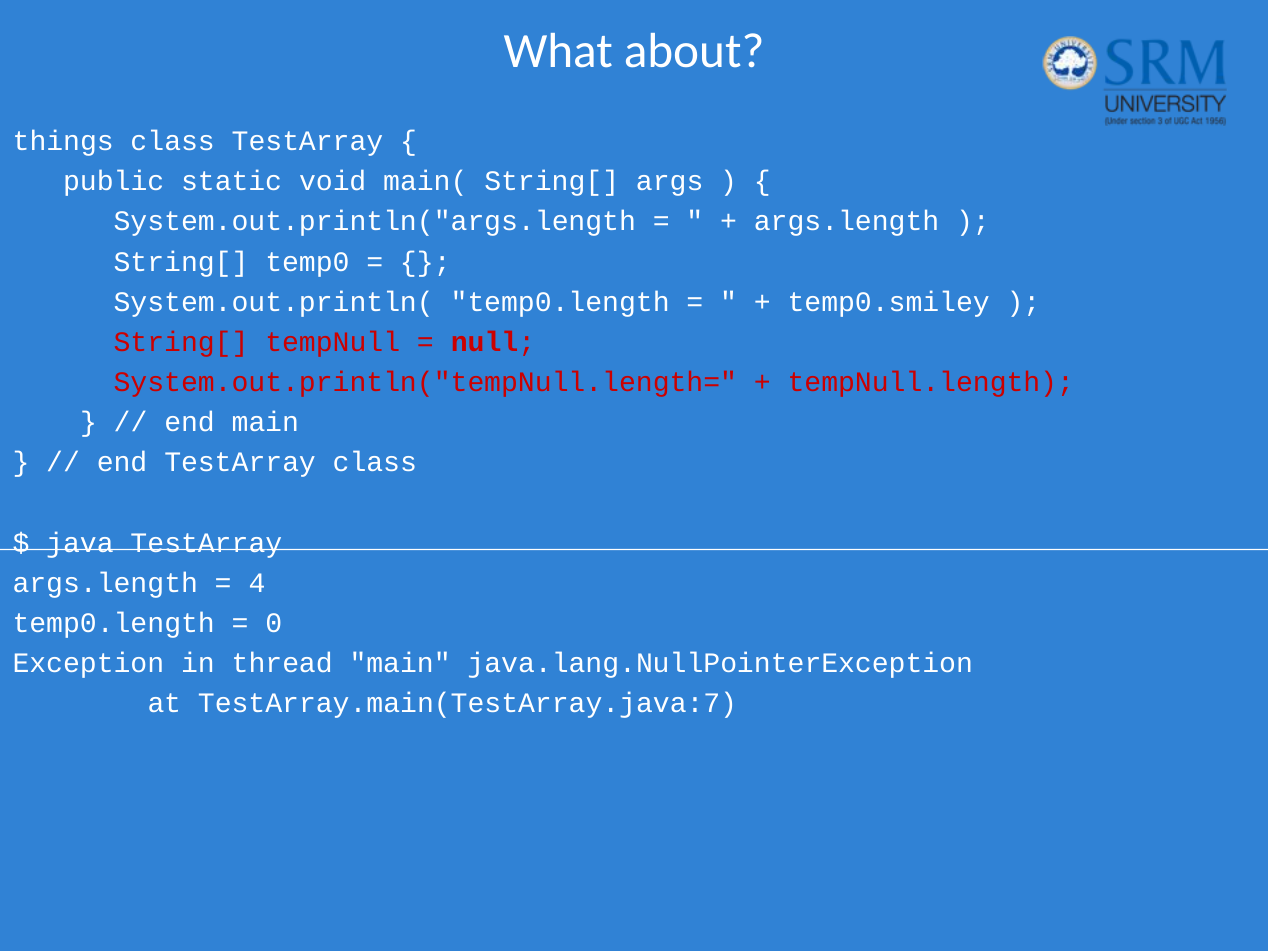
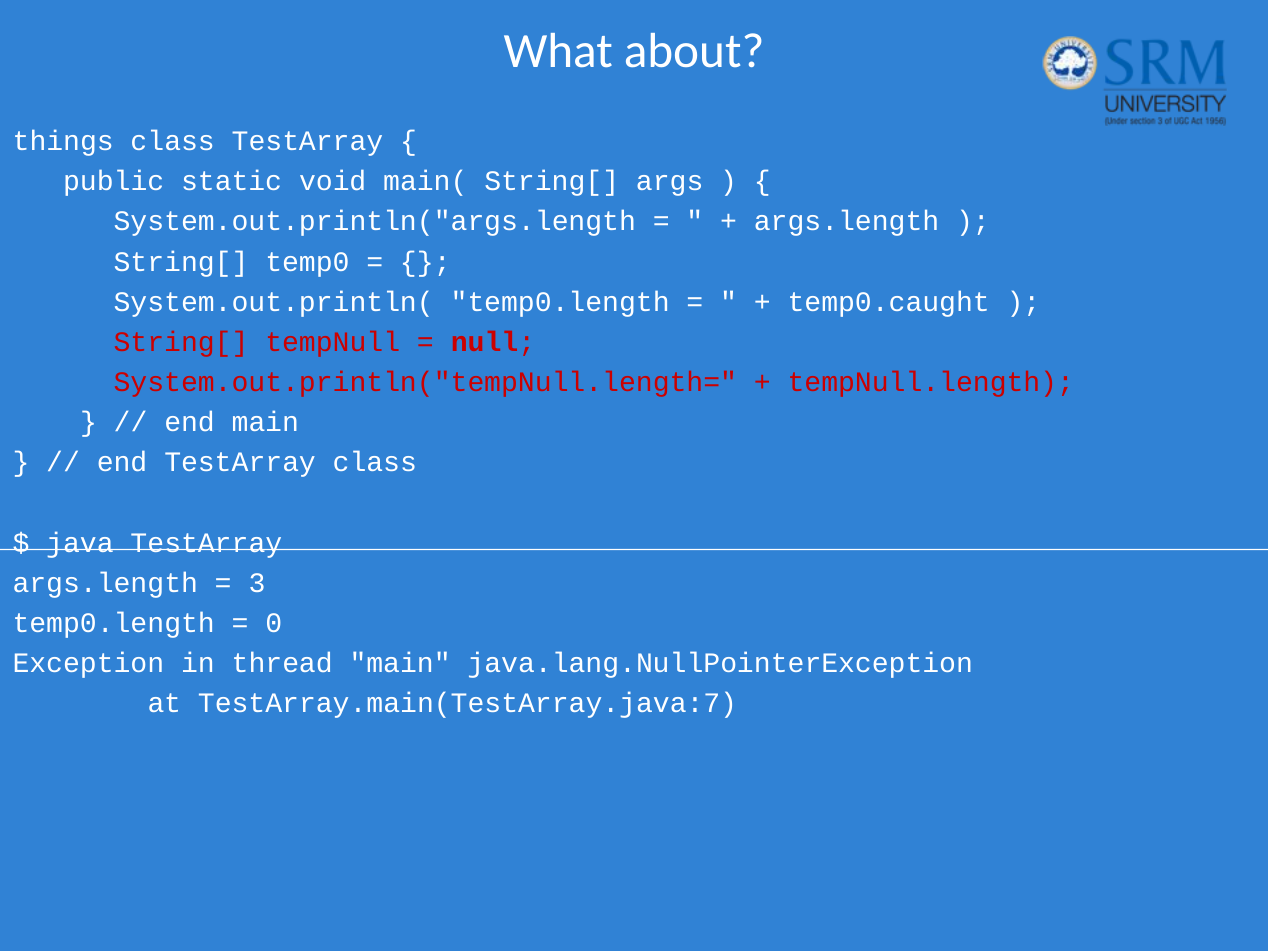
temp0.smiley: temp0.smiley -> temp0.caught
4: 4 -> 3
